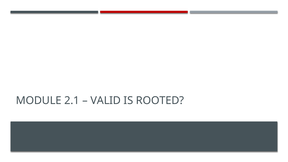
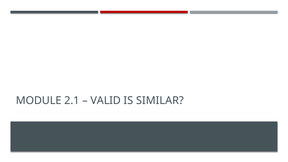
ROOTED: ROOTED -> SIMILAR
